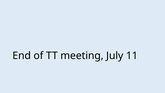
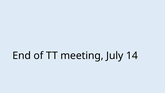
11: 11 -> 14
